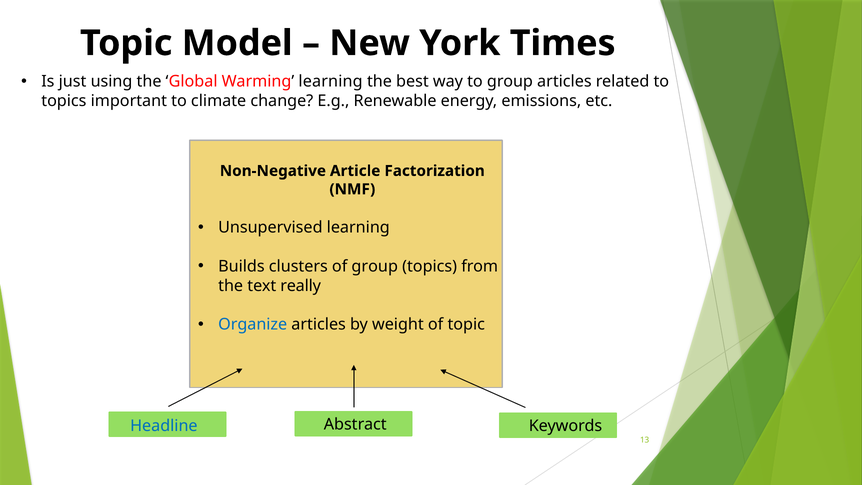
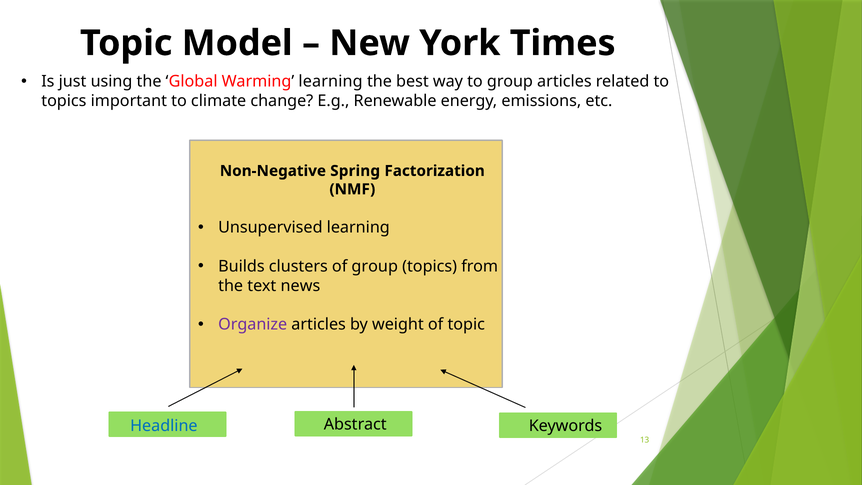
Article: Article -> Spring
really: really -> news
Organize colour: blue -> purple
